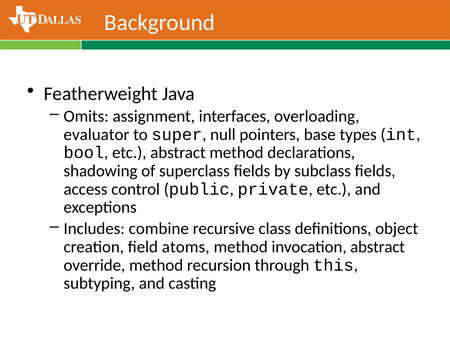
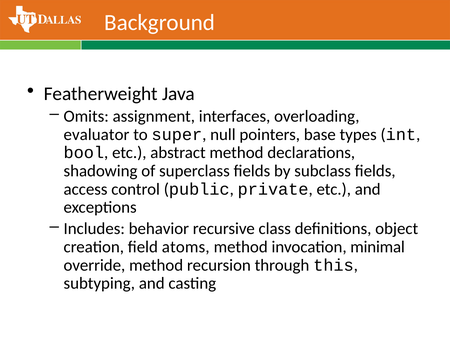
combine: combine -> behavior
invocation abstract: abstract -> minimal
